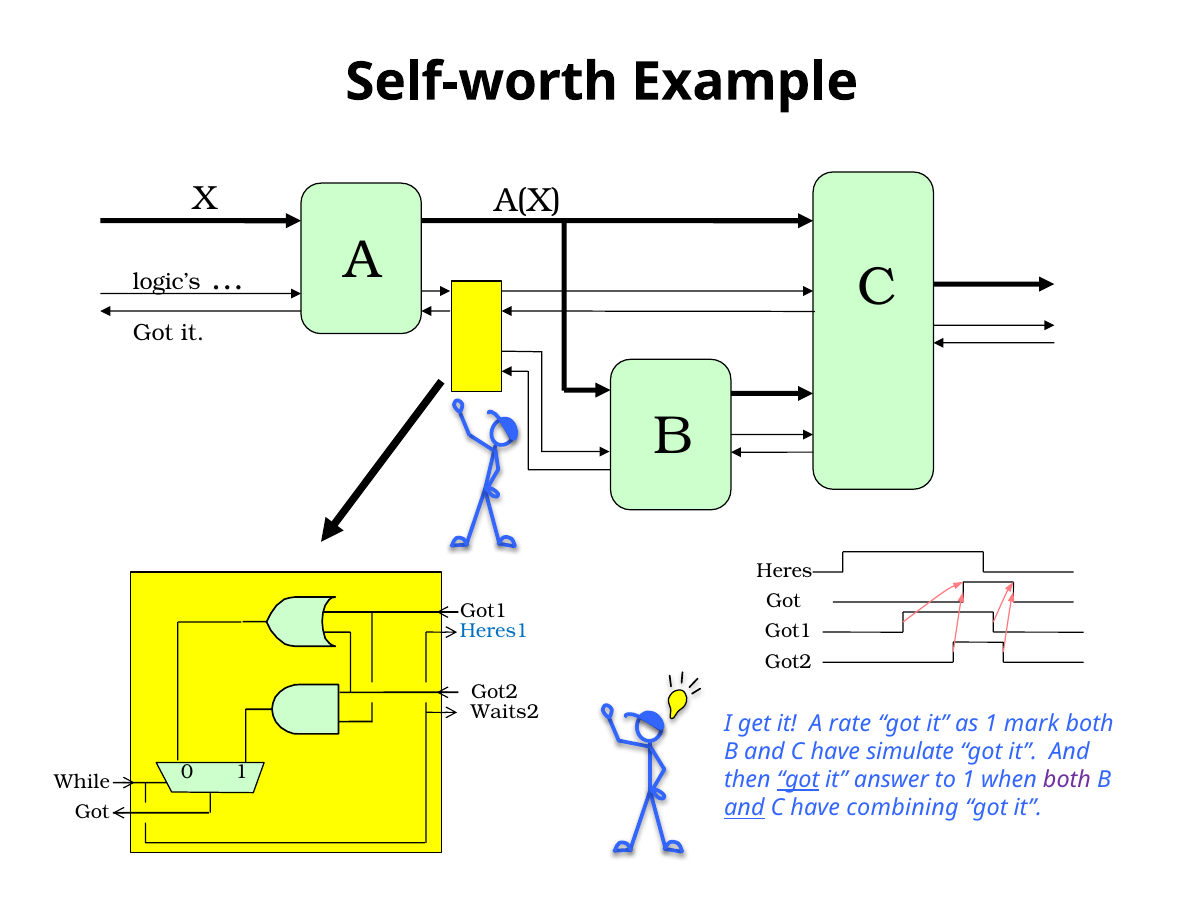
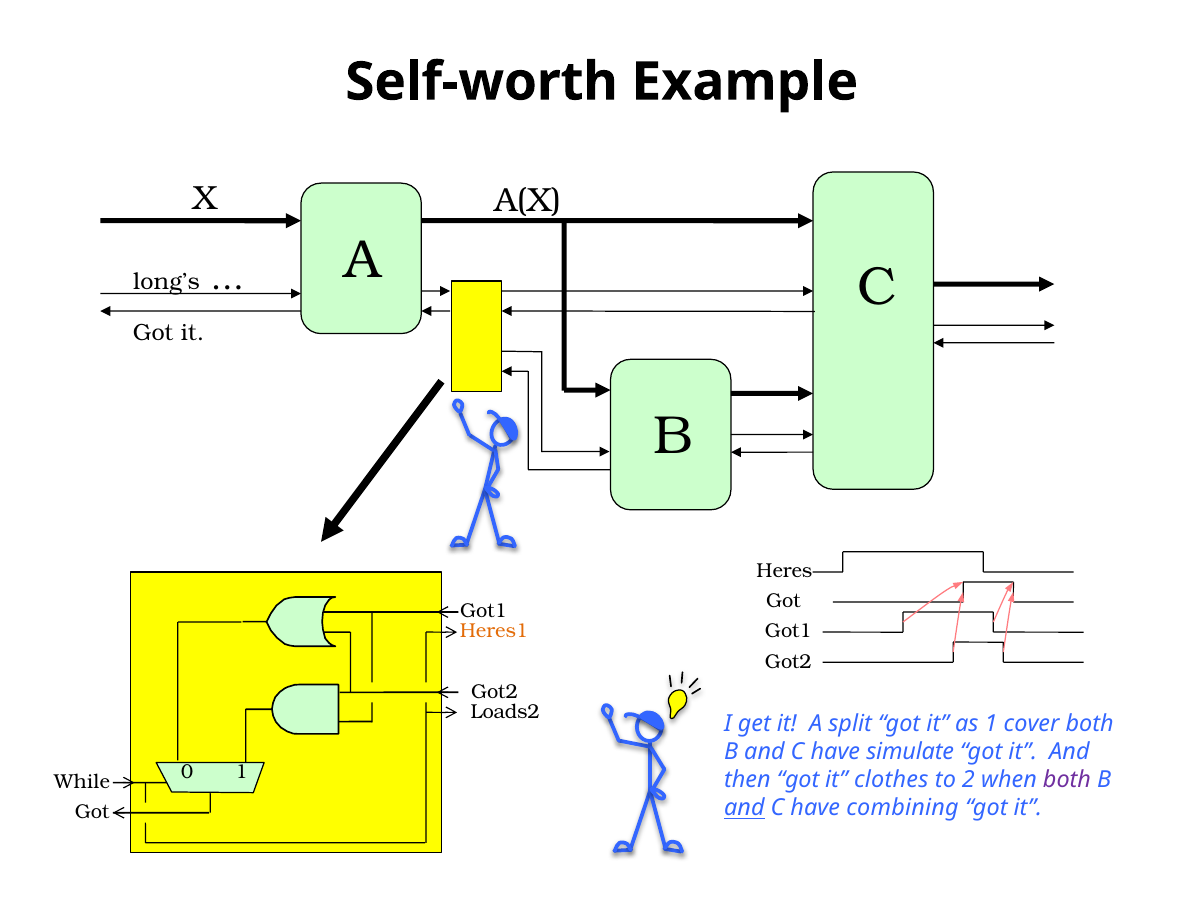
logic’s: logic’s -> long’s
Heres1 colour: blue -> orange
Waits2: Waits2 -> Loads2
rate: rate -> split
mark: mark -> cover
got at (798, 780) underline: present -> none
answer: answer -> clothes
to 1: 1 -> 2
